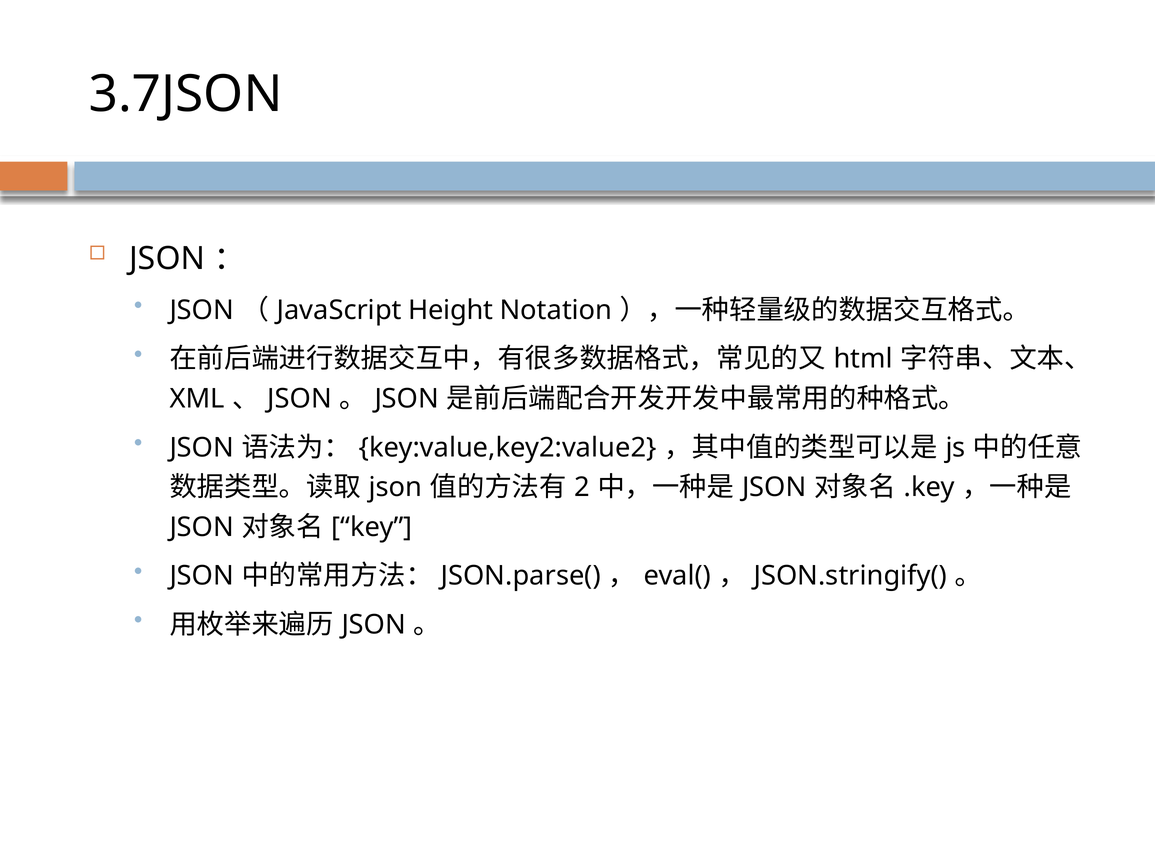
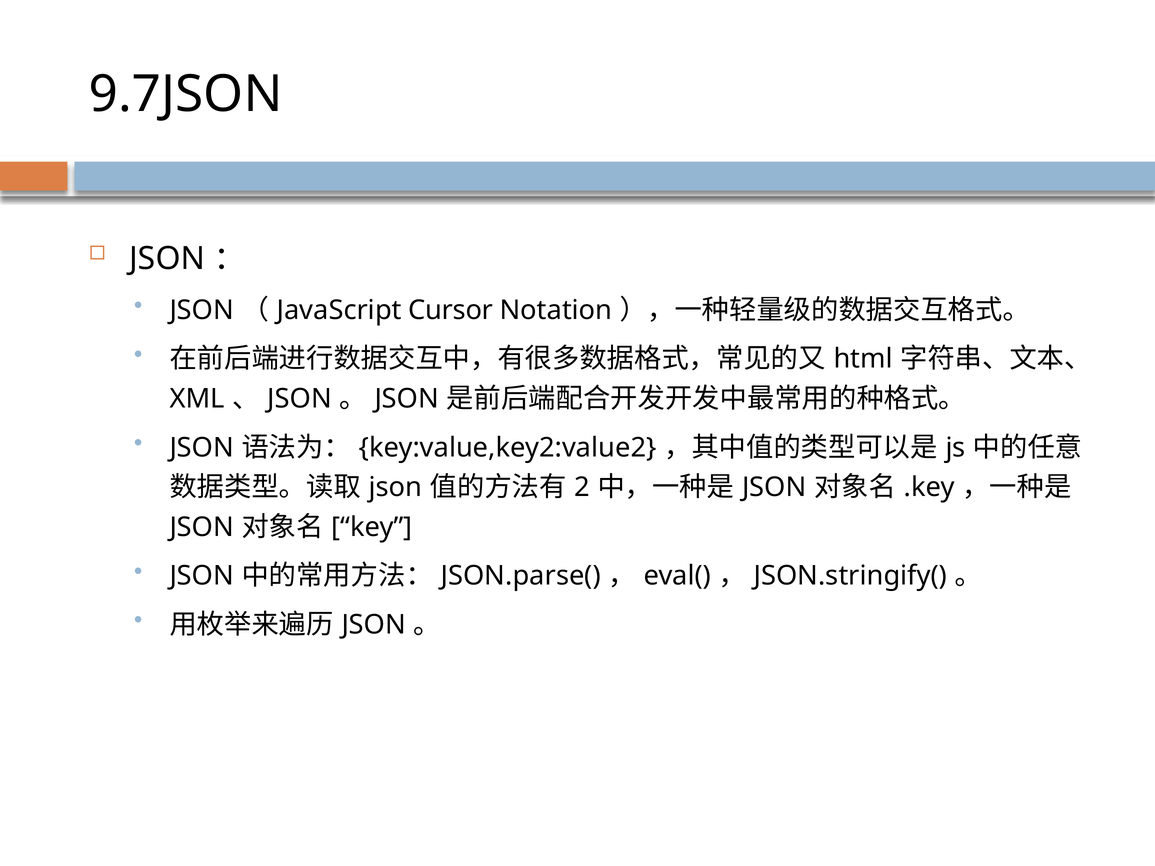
3.7JSON: 3.7JSON -> 9.7JSON
Height: Height -> Cursor
